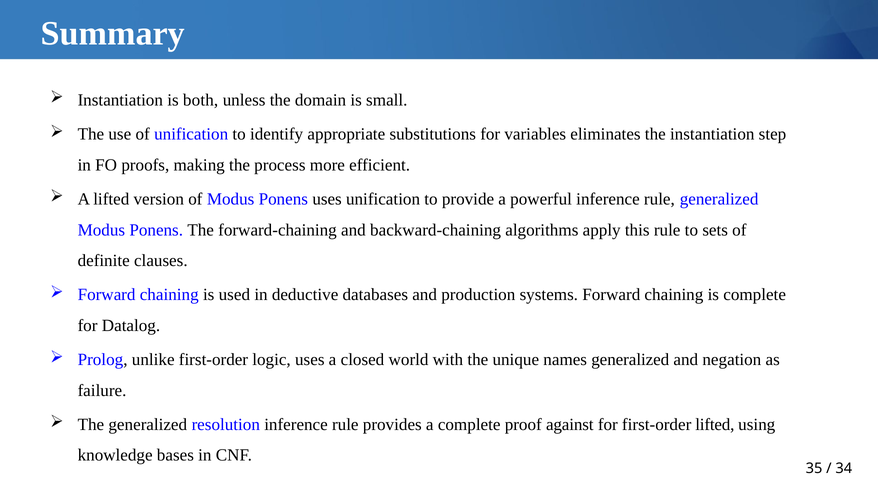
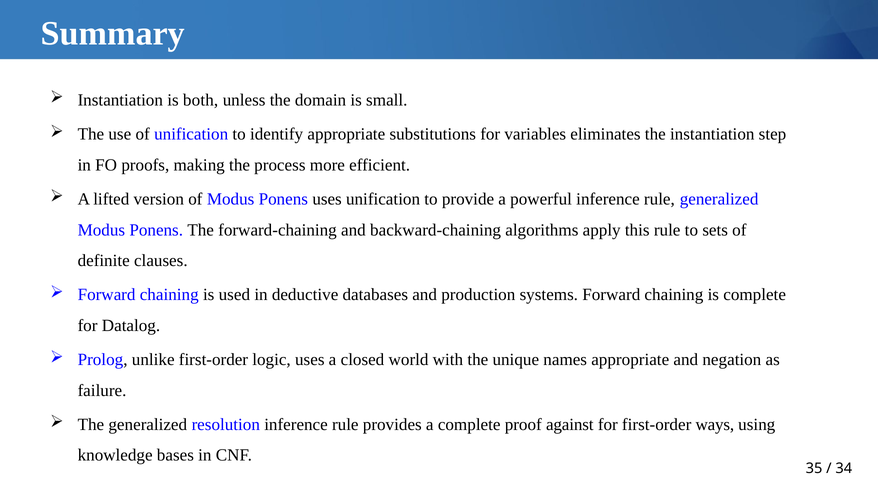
names generalized: generalized -> appropriate
first-order lifted: lifted -> ways
